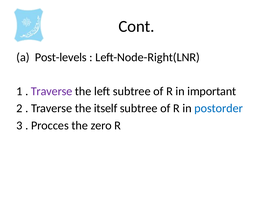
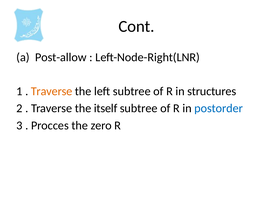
Post-levels: Post-levels -> Post-allow
Traverse at (52, 91) colour: purple -> orange
important: important -> structures
